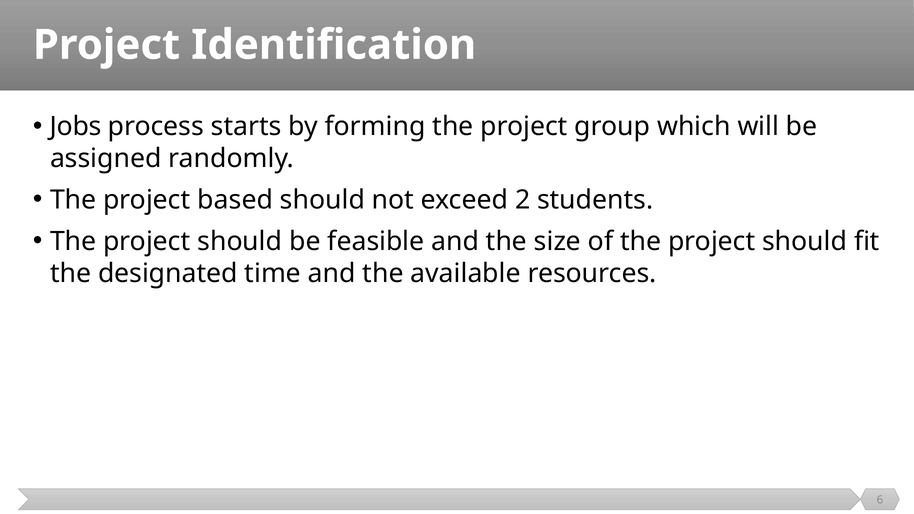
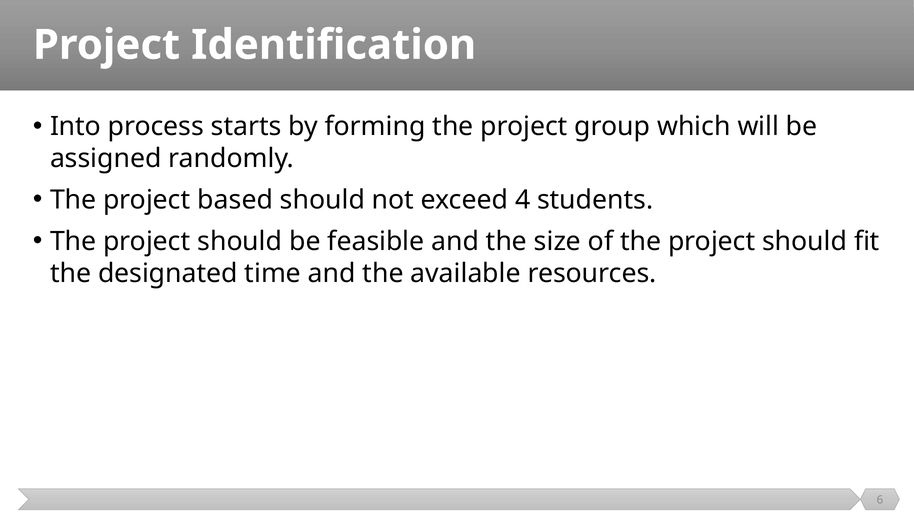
Jobs: Jobs -> Into
2: 2 -> 4
